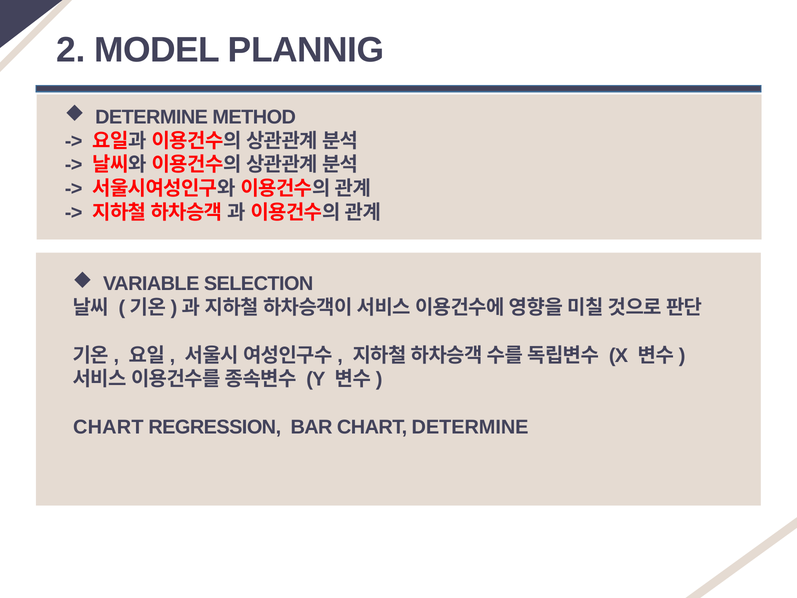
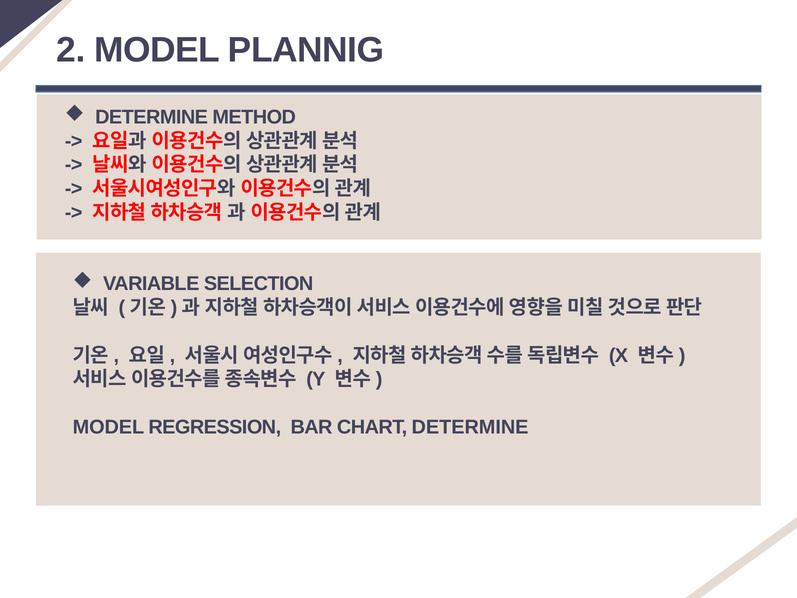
CHART at (108, 427): CHART -> MODEL
